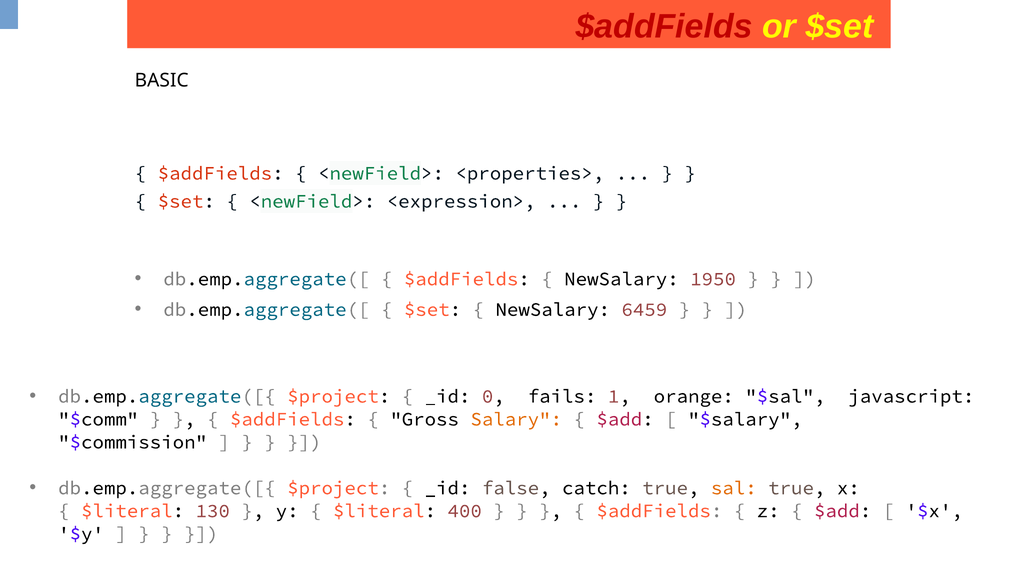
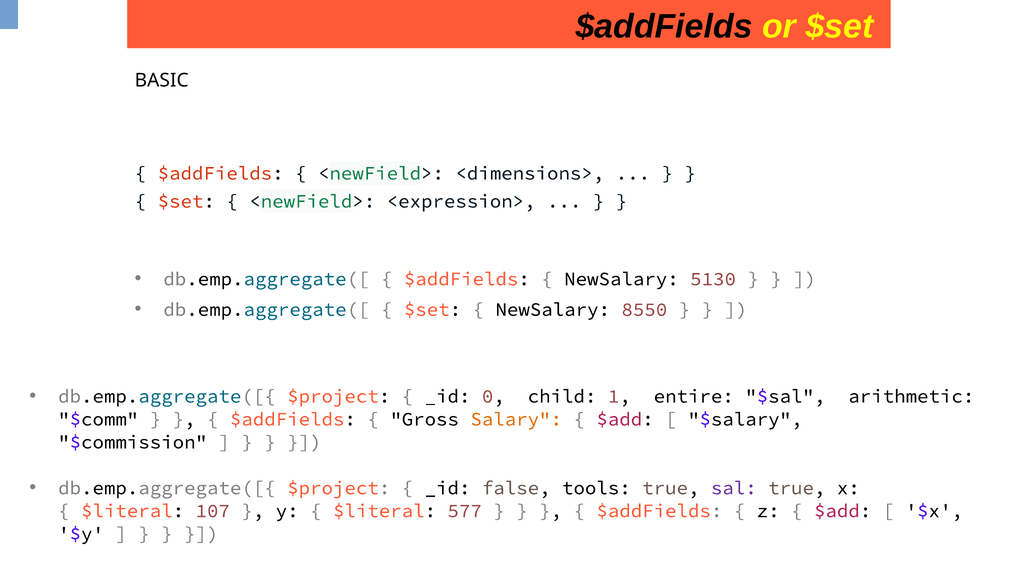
$addFields at (664, 26) colour: red -> black
<properties>: <properties> -> <dimensions>
1950: 1950 -> 5130
6459: 6459 -> 8550
fails: fails -> child
orange: orange -> entire
javascript: javascript -> arithmetic
catch: catch -> tools
sal colour: orange -> purple
130: 130 -> 107
400: 400 -> 577
